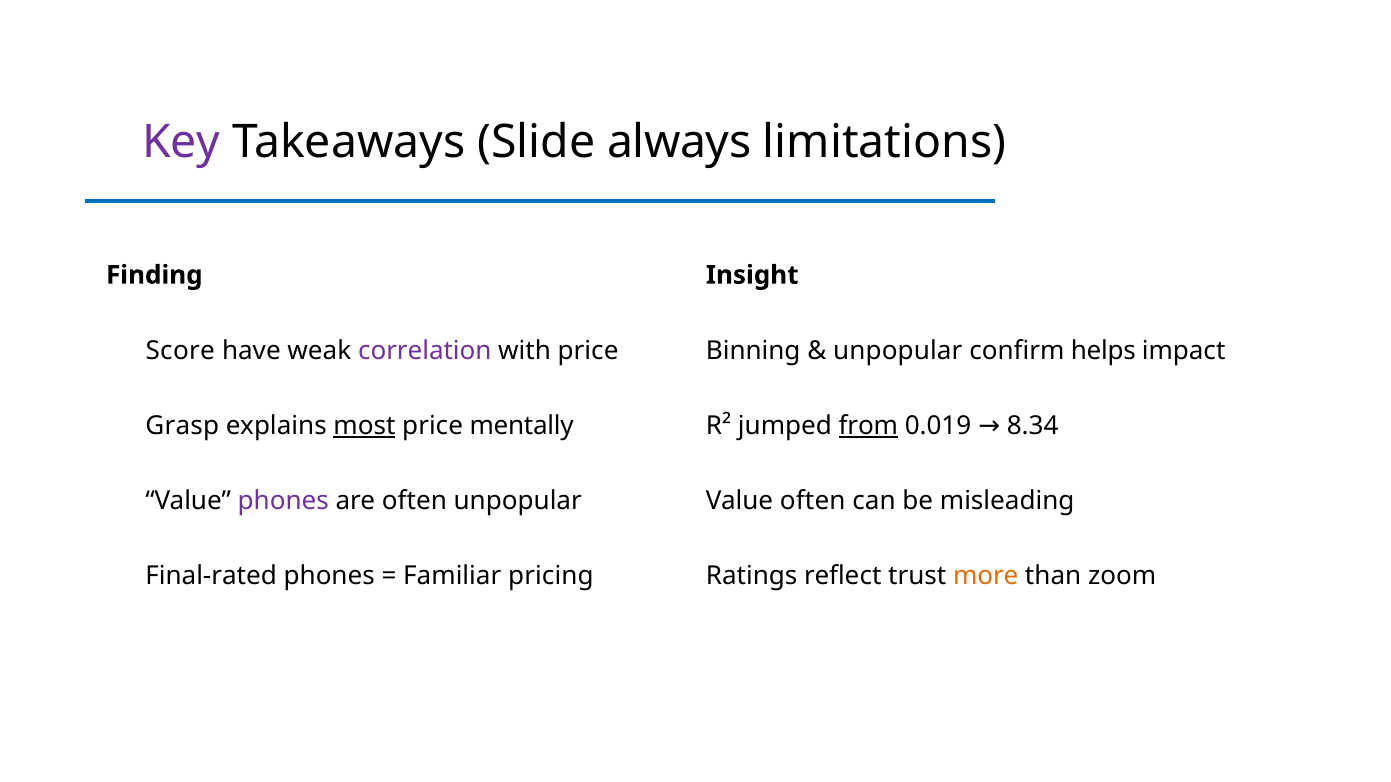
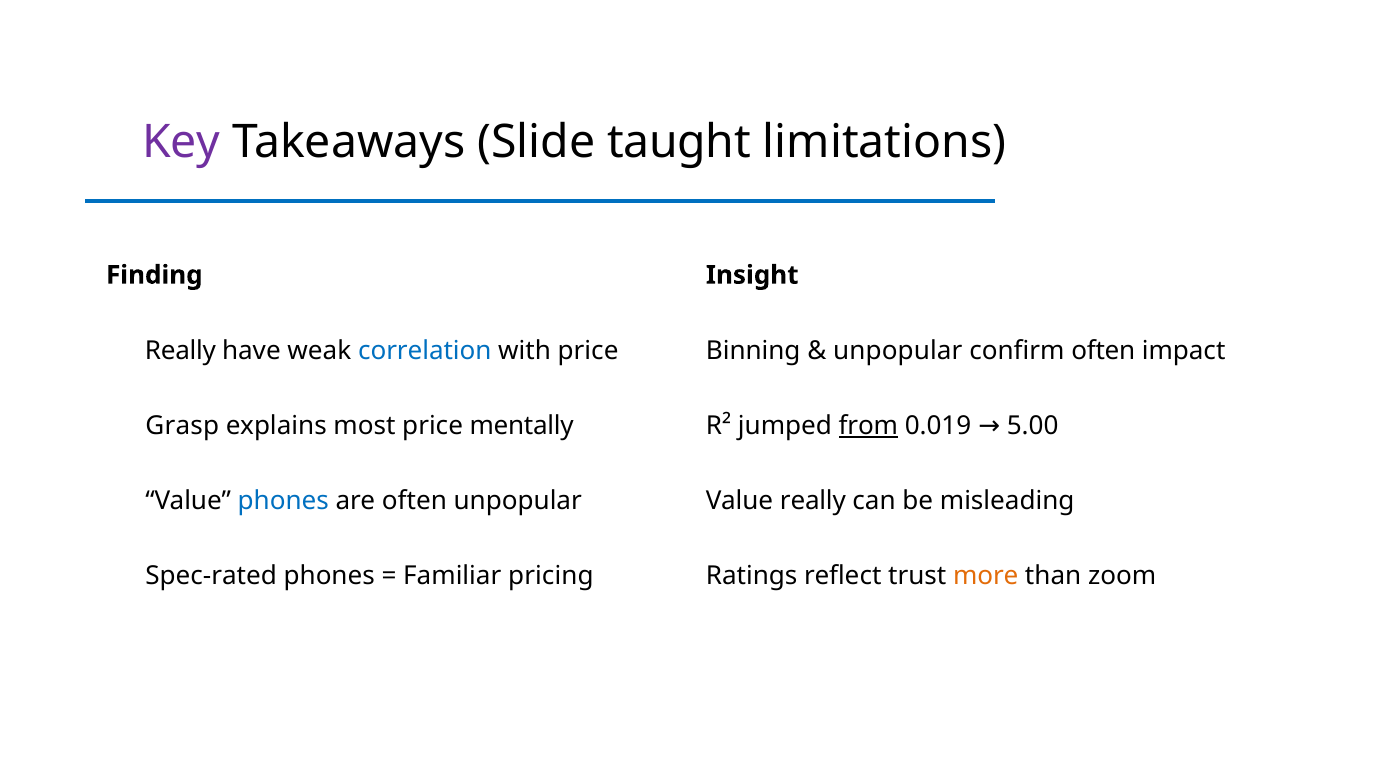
always: always -> taught
Score at (180, 351): Score -> Really
correlation colour: purple -> blue
confirm helps: helps -> often
most underline: present -> none
8.34: 8.34 -> 5.00
phones at (283, 501) colour: purple -> blue
Value often: often -> really
Final-rated: Final-rated -> Spec-rated
